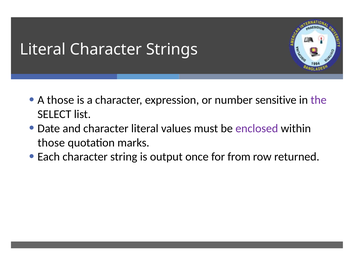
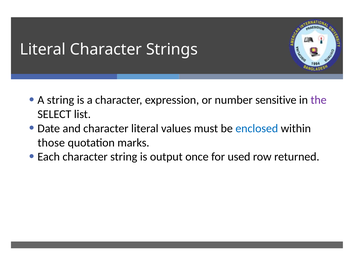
A those: those -> string
enclosed colour: purple -> blue
from: from -> used
